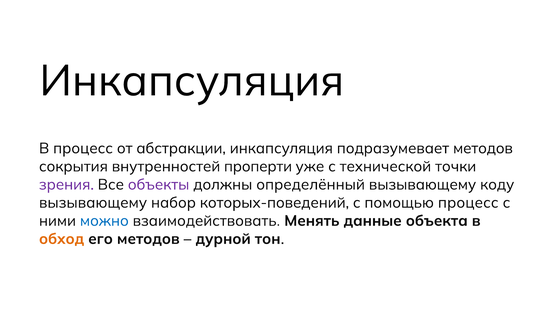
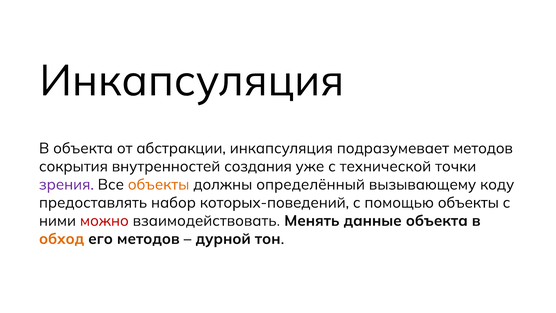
В процесс: процесс -> объекта
проперти: проперти -> создания
объекты at (159, 184) colour: purple -> orange
вызывающему at (93, 203): вызывающему -> предоставлять
помощью процесс: процесс -> объекты
можно colour: blue -> red
